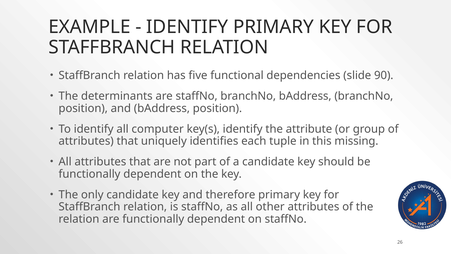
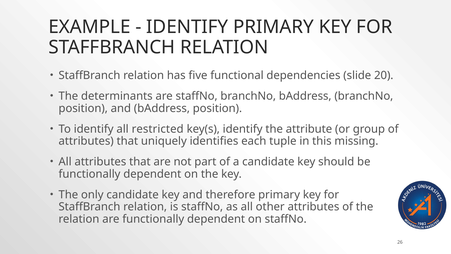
90: 90 -> 20
computer: computer -> restricted
